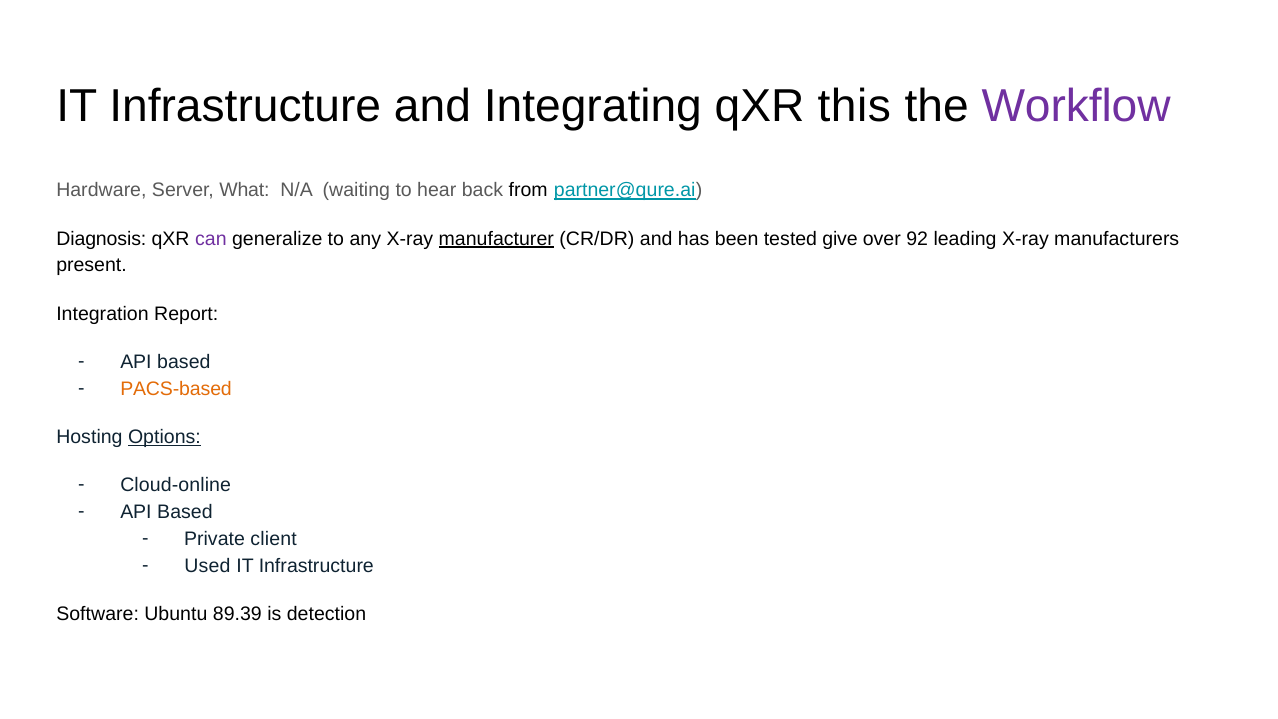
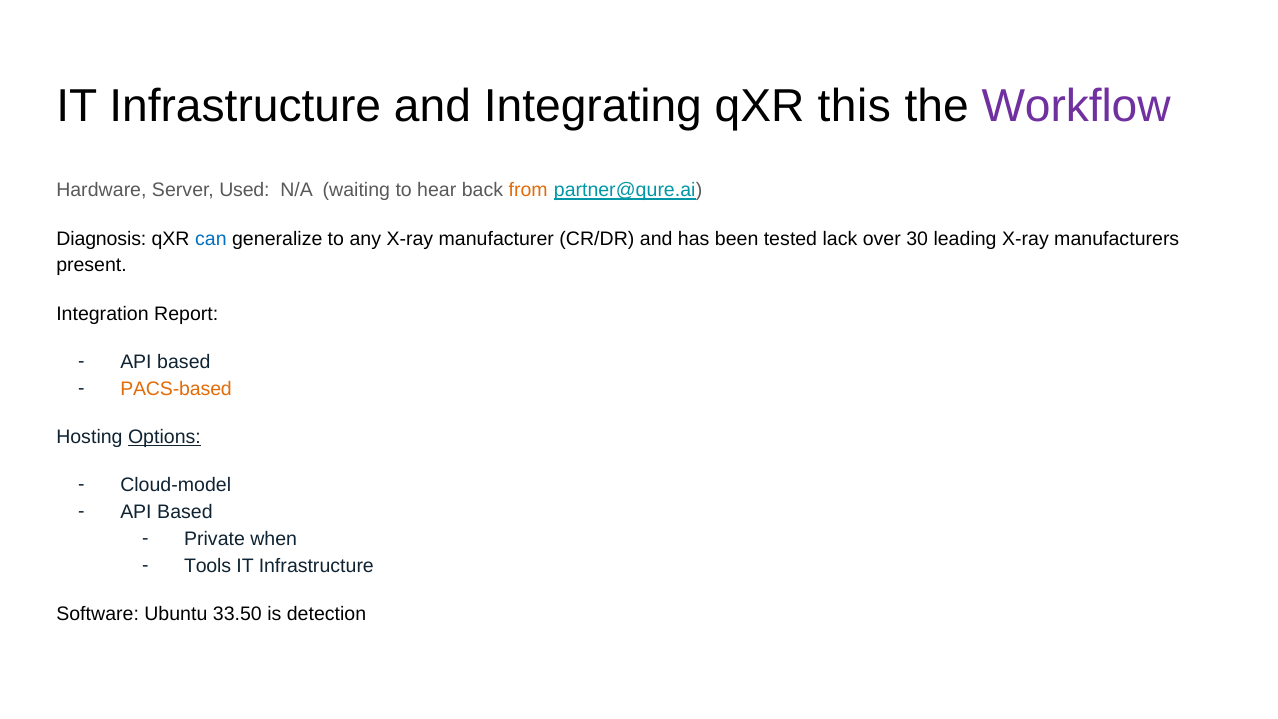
What: What -> Used
from colour: black -> orange
can colour: purple -> blue
manufacturer underline: present -> none
give: give -> lack
92: 92 -> 30
Cloud-online: Cloud-online -> Cloud-model
client: client -> when
Used: Used -> Tools
89.39: 89.39 -> 33.50
